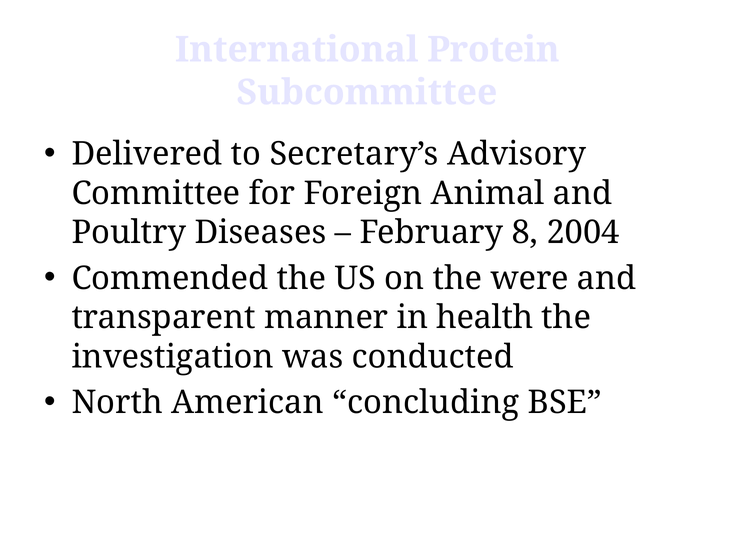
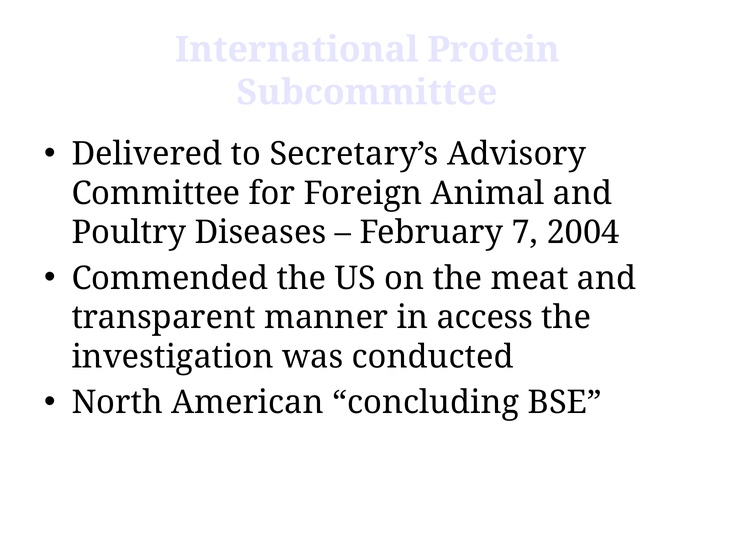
8: 8 -> 7
were: were -> meat
health: health -> access
